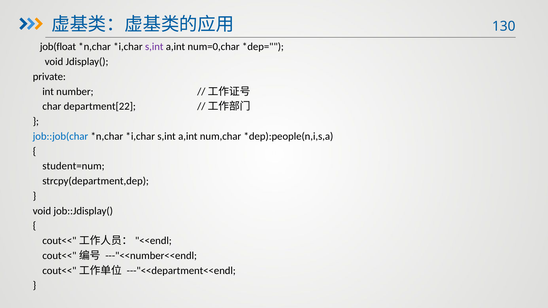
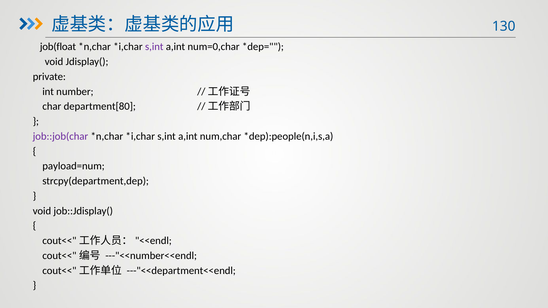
department[22: department[22 -> department[80
job::job(char colour: blue -> purple
student=num: student=num -> payload=num
